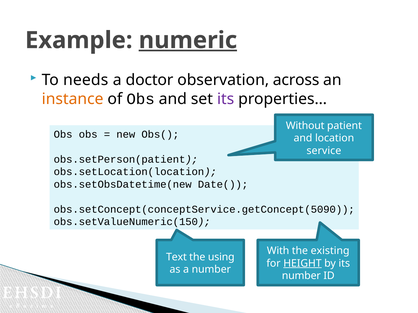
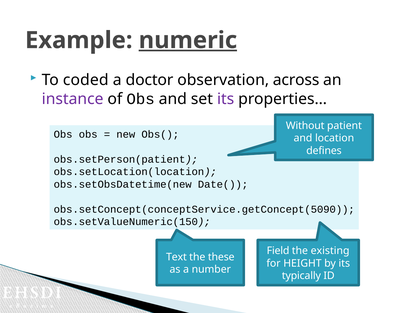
needs: needs -> coded
instance colour: orange -> purple
service: service -> defines
With: With -> Field
using: using -> these
HEIGHT underline: present -> none
number at (301, 276): number -> typically
